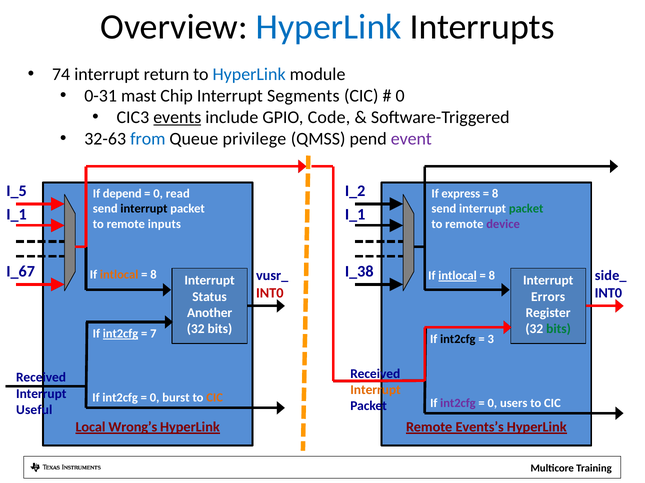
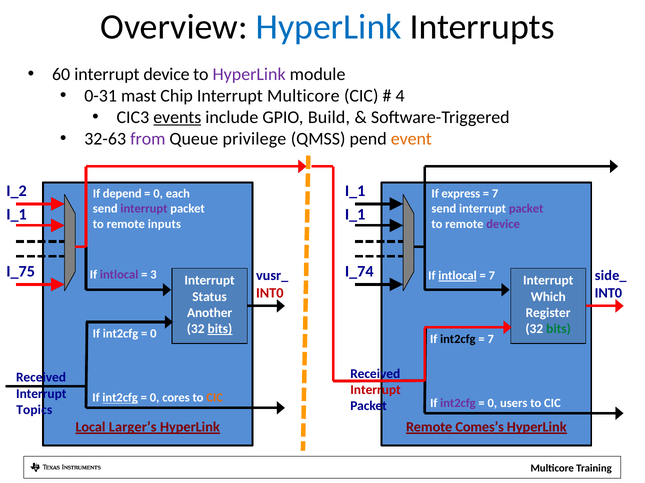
74: 74 -> 60
interrupt return: return -> device
HyperLink at (249, 74) colour: blue -> purple
Interrupt Segments: Segments -> Multicore
0 at (400, 96): 0 -> 4
Code: Code -> Build
from colour: blue -> purple
event colour: purple -> orange
I_5: I_5 -> I_2
I_2 at (355, 191): I_2 -> I_1
read: read -> each
8 at (495, 194): 8 -> 7
interrupt at (144, 209) colour: black -> purple
packet at (526, 209) colour: green -> purple
I_67: I_67 -> I_75
I_38: I_38 -> I_74
intlocal at (119, 275) colour: orange -> purple
8 at (153, 275): 8 -> 3
8 at (492, 276): 8 -> 7
Errors: Errors -> Which
bits at (220, 329) underline: none -> present
int2cfg at (120, 334) underline: present -> none
7 at (153, 334): 7 -> 0
3 at (491, 339): 3 -> 7
Interrupt at (376, 390) colour: orange -> red
int2cfg at (120, 398) underline: none -> present
burst: burst -> cores
Useful: Useful -> Topics
Wrong’s: Wrong’s -> Larger’s
Events’s: Events’s -> Comes’s
